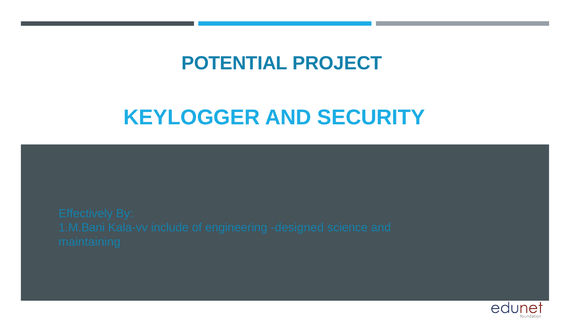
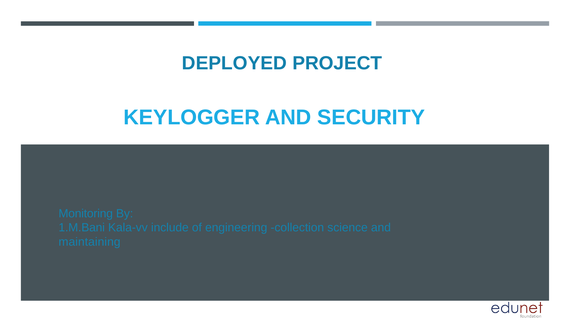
POTENTIAL: POTENTIAL -> DEPLOYED
Effectively: Effectively -> Monitoring
designed: designed -> collection
